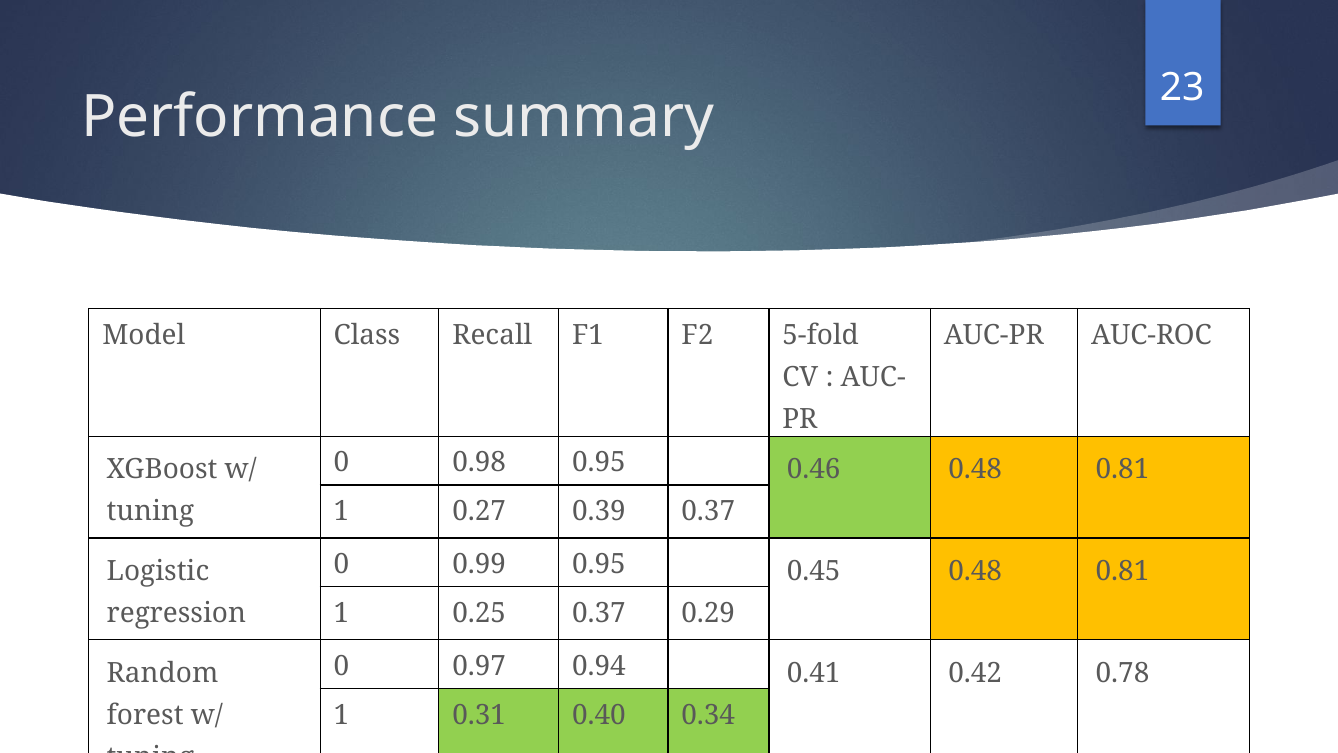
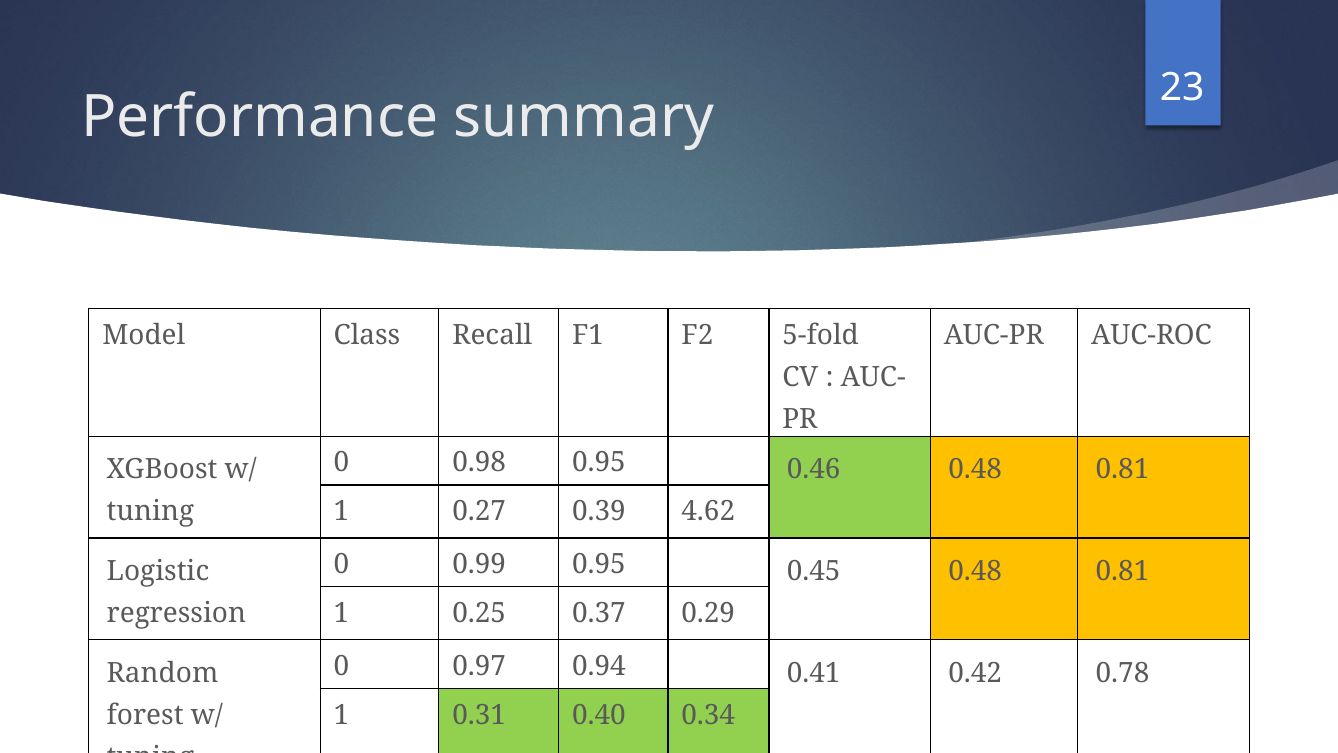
0.39 0.37: 0.37 -> 4.62
